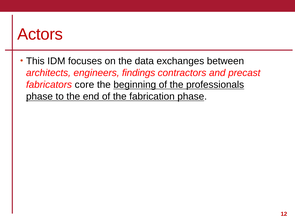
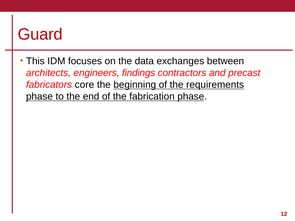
Actors: Actors -> Guard
professionals: professionals -> requirements
